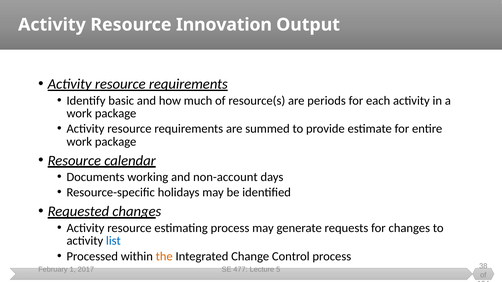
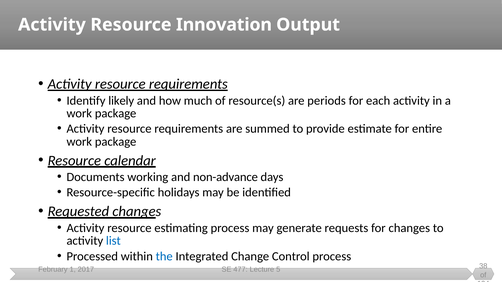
basic: basic -> likely
non-account: non-account -> non-advance
the colour: orange -> blue
